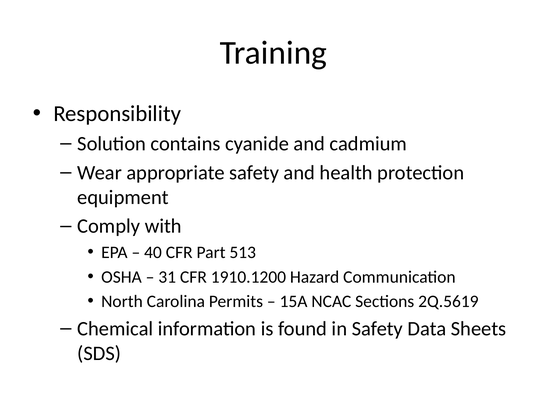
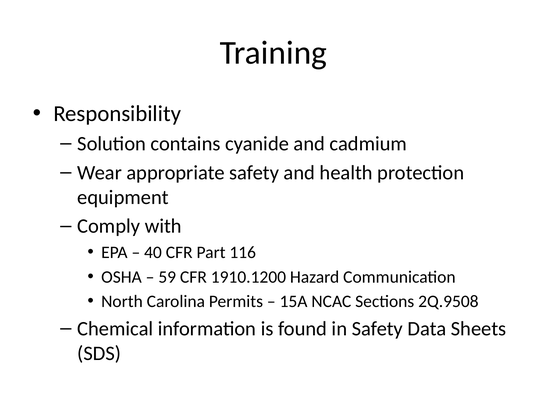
513: 513 -> 116
31: 31 -> 59
2Q.5619: 2Q.5619 -> 2Q.9508
